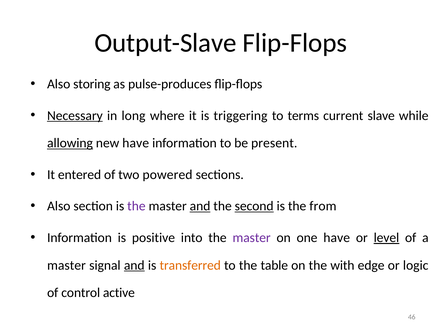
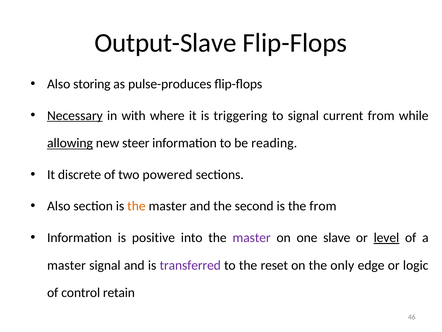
long: long -> with
to terms: terms -> signal
current slave: slave -> from
new have: have -> steer
present: present -> reading
entered: entered -> discrete
the at (136, 206) colour: purple -> orange
and at (200, 206) underline: present -> none
second underline: present -> none
one have: have -> slave
and at (134, 265) underline: present -> none
transferred colour: orange -> purple
table: table -> reset
with: with -> only
active: active -> retain
